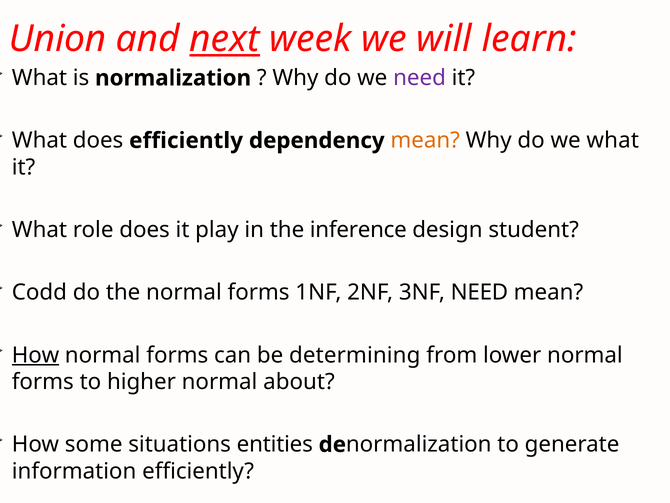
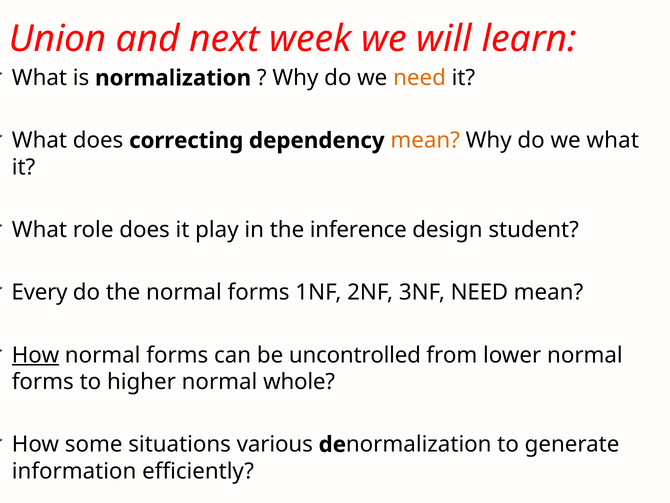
next underline: present -> none
need at (420, 78) colour: purple -> orange
does efficiently: efficiently -> correcting
Codd: Codd -> Every
determining: determining -> uncontrolled
about: about -> whole
entities: entities -> various
